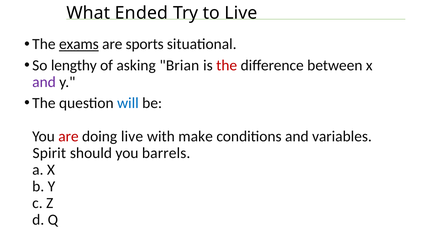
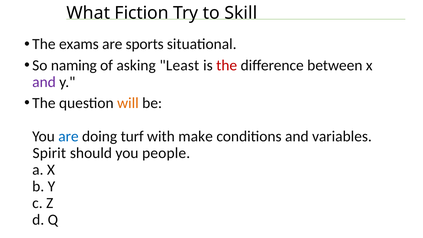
Ended: Ended -> Fiction
to Live: Live -> Skill
exams underline: present -> none
lengthy: lengthy -> naming
Brian: Brian -> Least
will colour: blue -> orange
are at (68, 136) colour: red -> blue
doing live: live -> turf
barrels: barrels -> people
